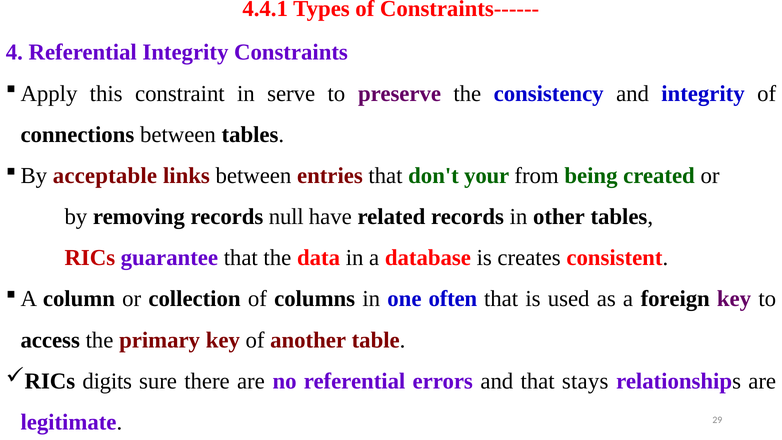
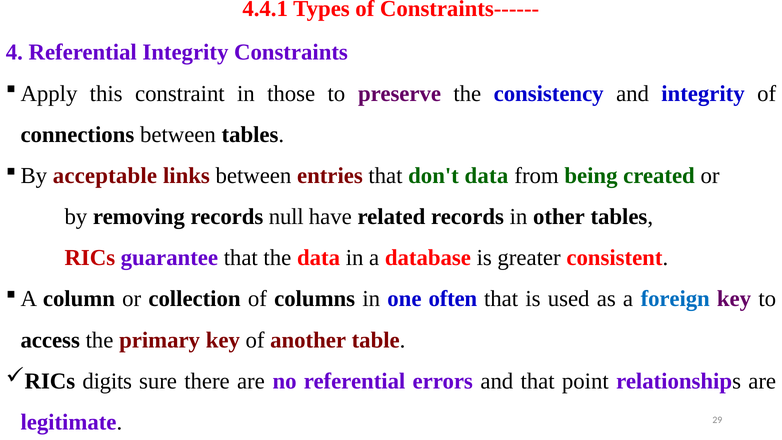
serve: serve -> those
don't your: your -> data
creates: creates -> greater
foreign colour: black -> blue
stays: stays -> point
